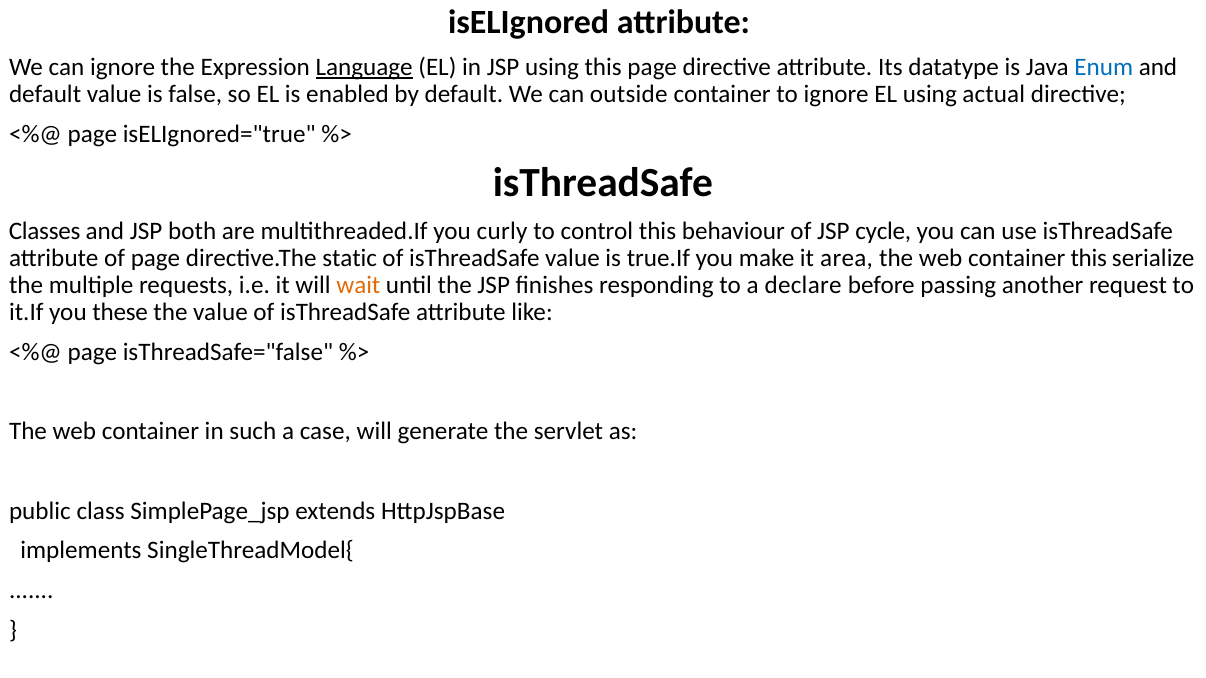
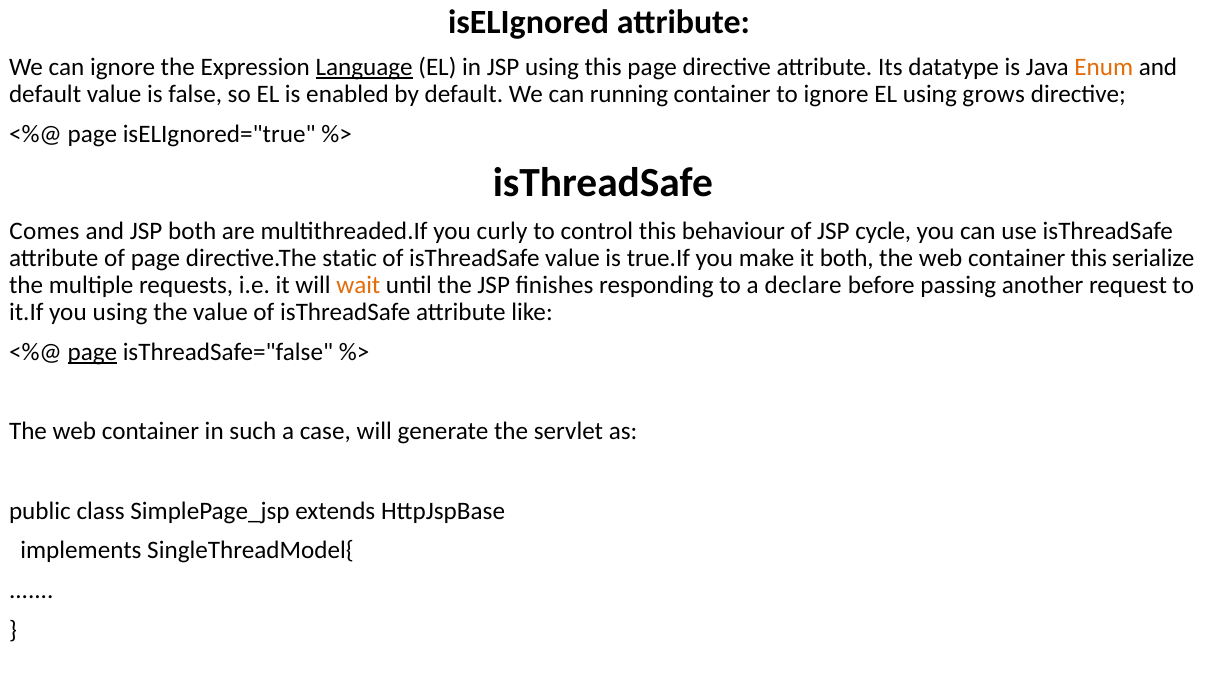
Enum colour: blue -> orange
outside: outside -> running
actual: actual -> grows
Classes: Classes -> Comes
it area: area -> both
you these: these -> using
page at (92, 352) underline: none -> present
